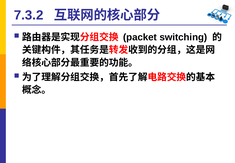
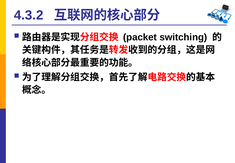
7.3.2: 7.3.2 -> 4.3.2
